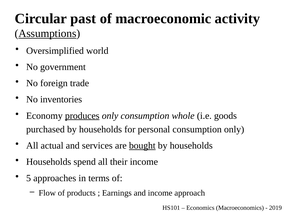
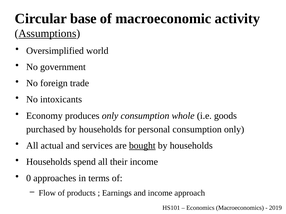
past: past -> base
inventories: inventories -> intoxicants
produces underline: present -> none
5: 5 -> 0
